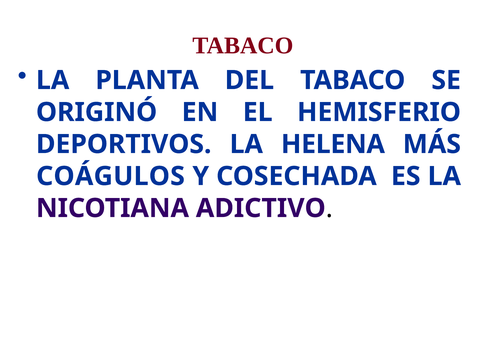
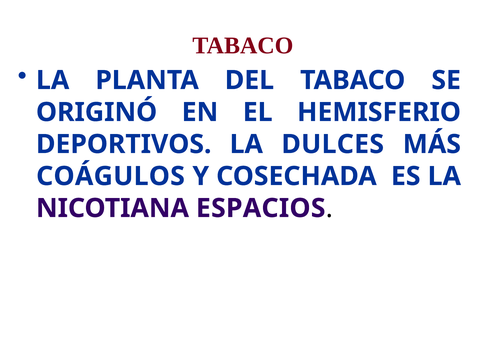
HELENA: HELENA -> DULCES
ADICTIVO: ADICTIVO -> ESPACIOS
